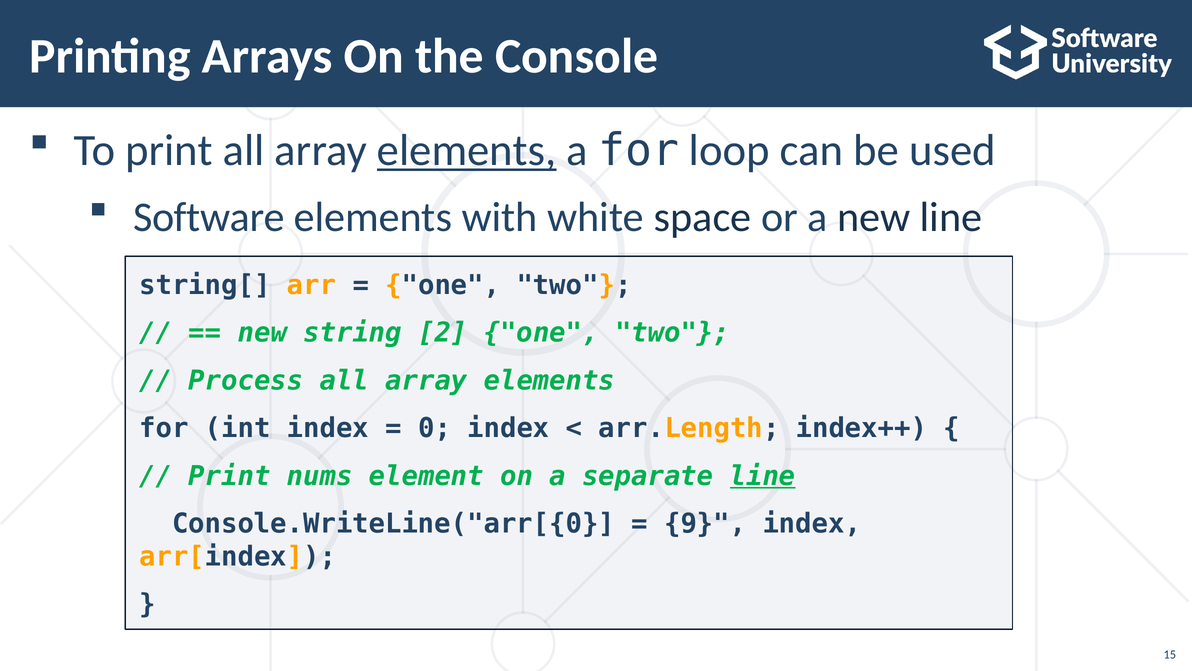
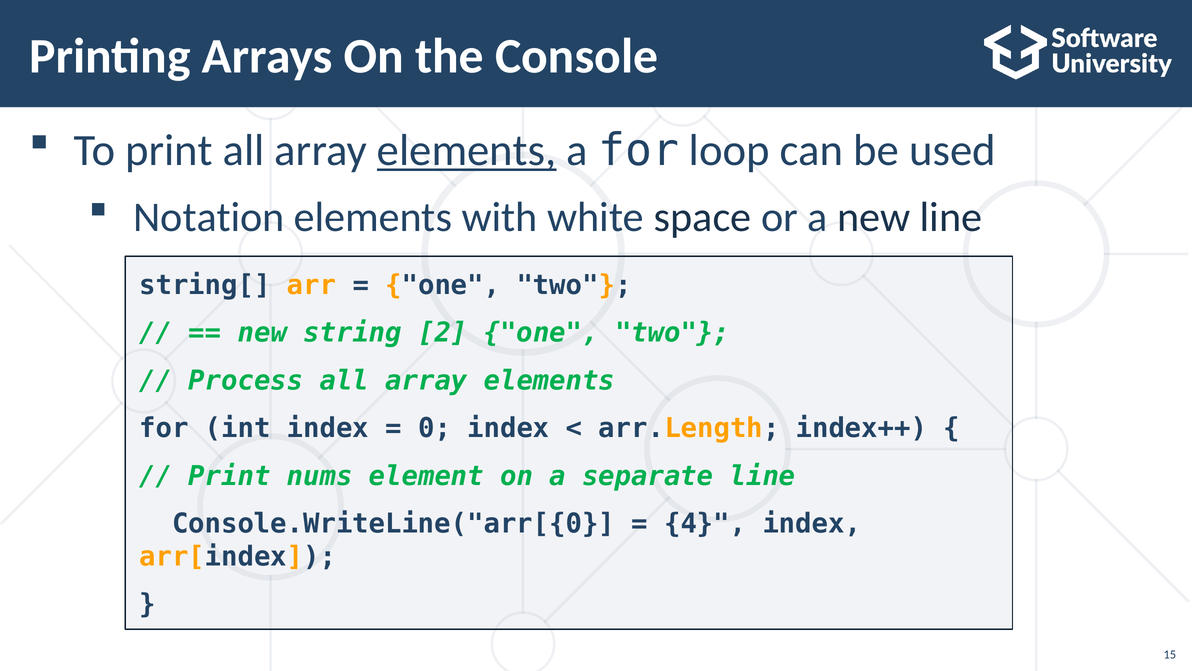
Software: Software -> Notation
line at (763, 476) underline: present -> none
9: 9 -> 4
